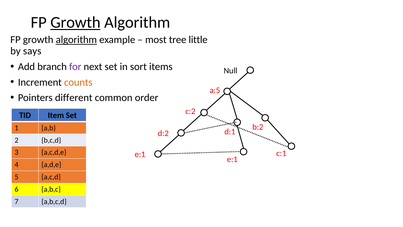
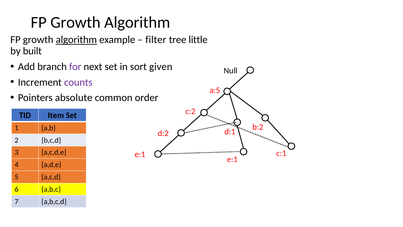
Growth at (75, 22) underline: present -> none
most: most -> filter
says: says -> built
items: items -> given
counts colour: orange -> purple
different: different -> absolute
